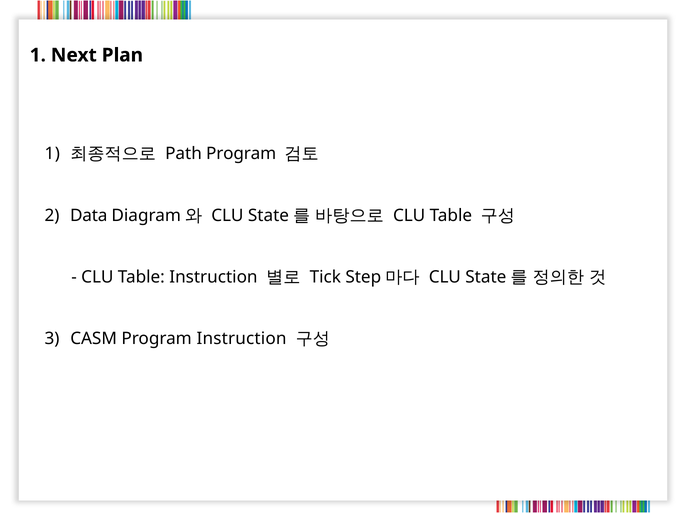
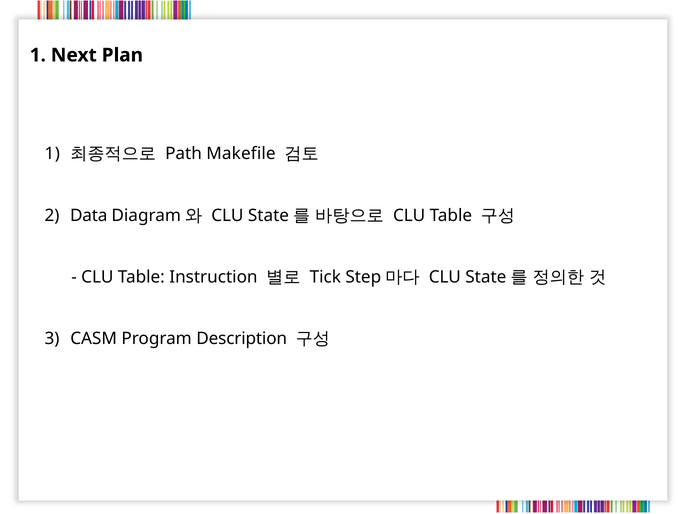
Path Program: Program -> Makefile
Program Instruction: Instruction -> Description
